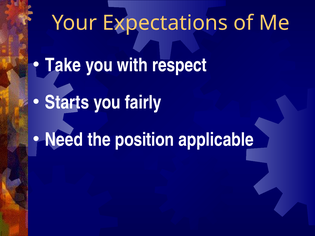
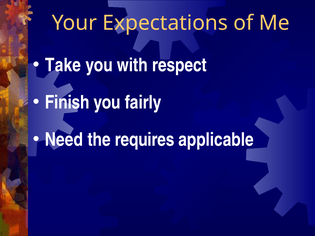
Starts: Starts -> Finish
position: position -> requires
